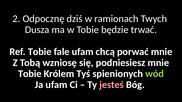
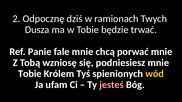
Ref Tobie: Tobie -> Panie
fale ufam: ufam -> mnie
wód colour: light green -> yellow
